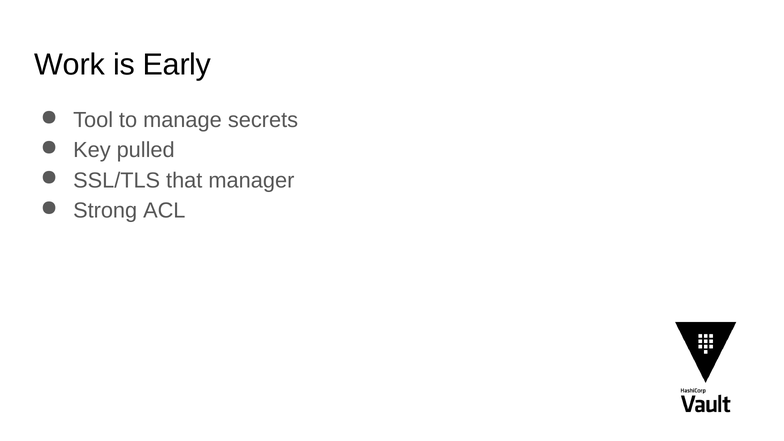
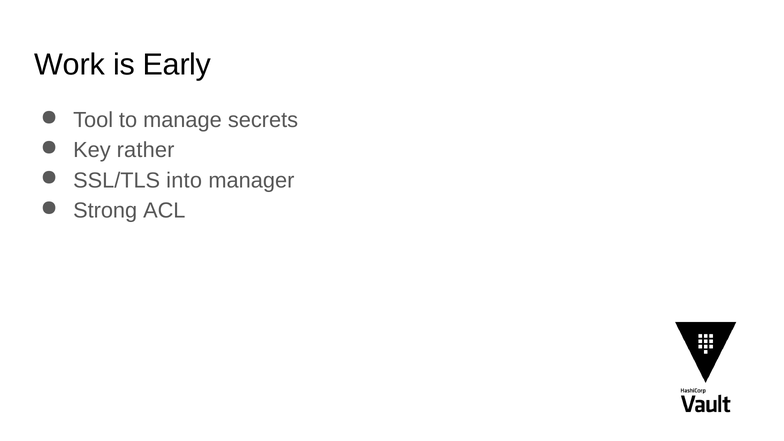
pulled: pulled -> rather
that: that -> into
